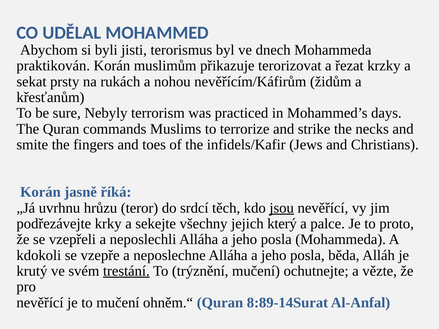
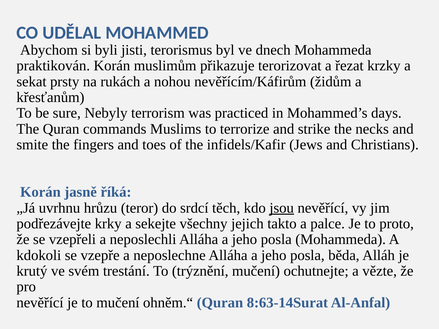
který: který -> takto
trestání underline: present -> none
8:89-14Surat: 8:89-14Surat -> 8:63-14Surat
